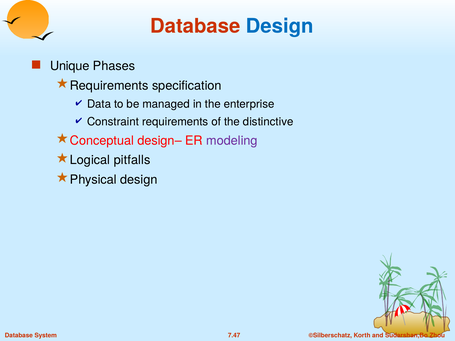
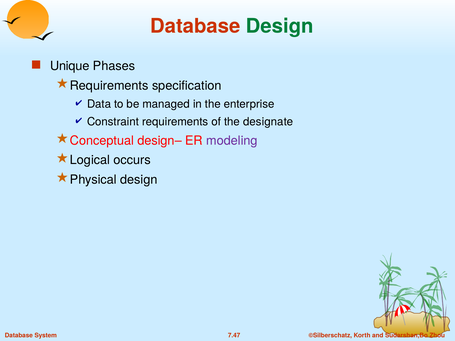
Design at (280, 26) colour: blue -> green
distinctive: distinctive -> designate
pitfalls: pitfalls -> occurs
